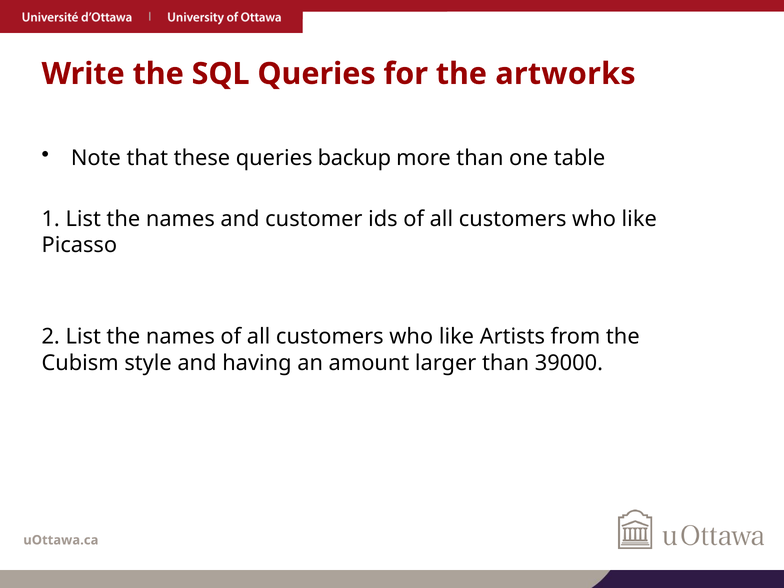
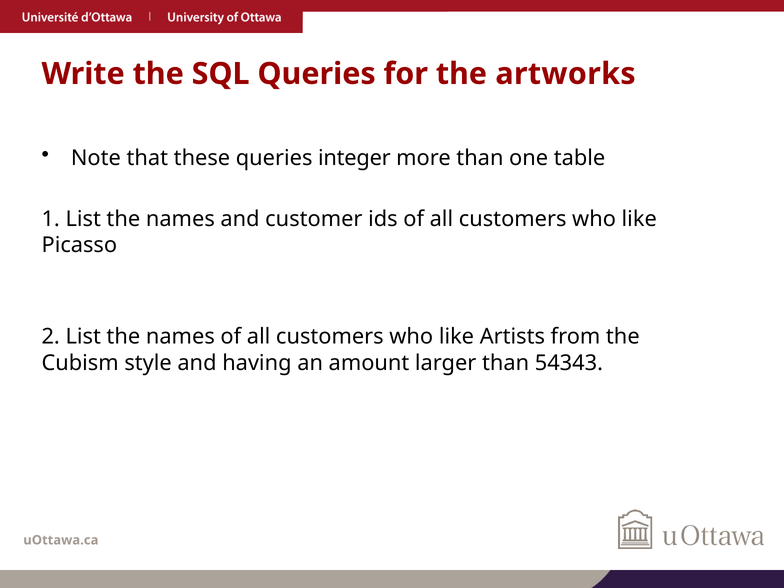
backup: backup -> integer
39000: 39000 -> 54343
